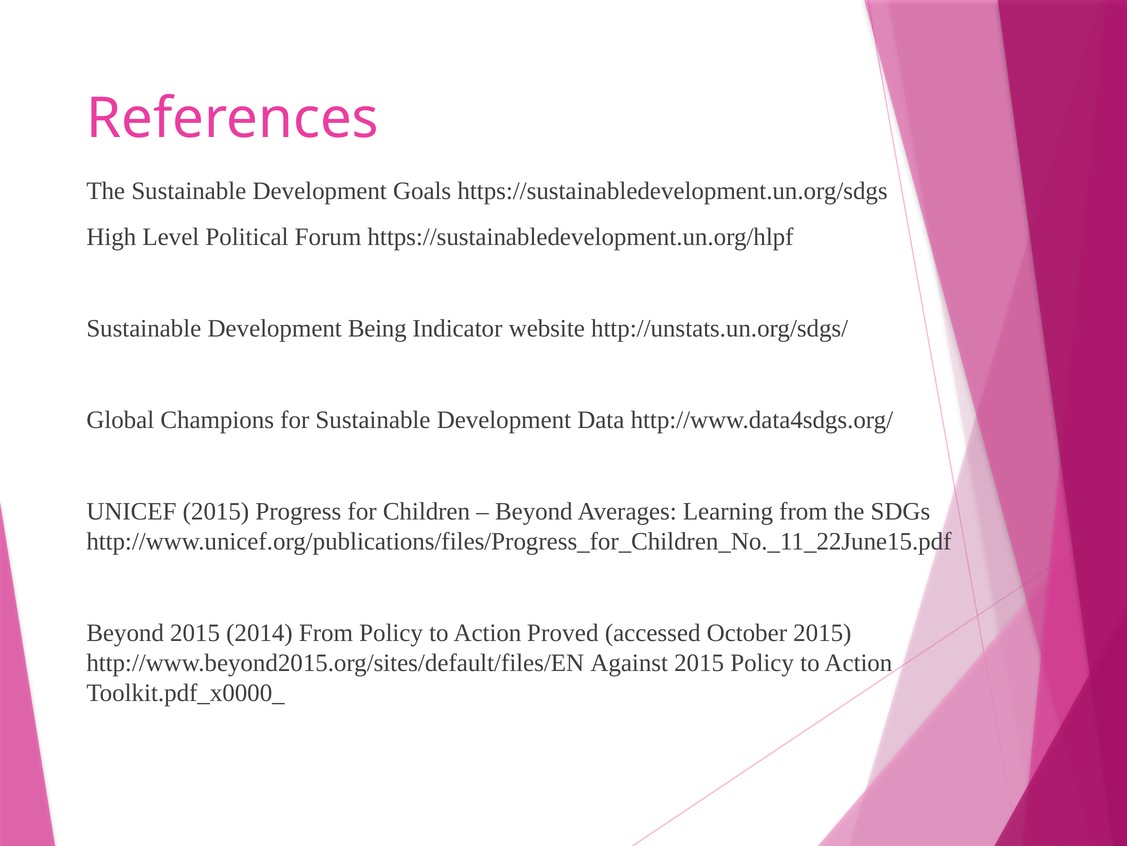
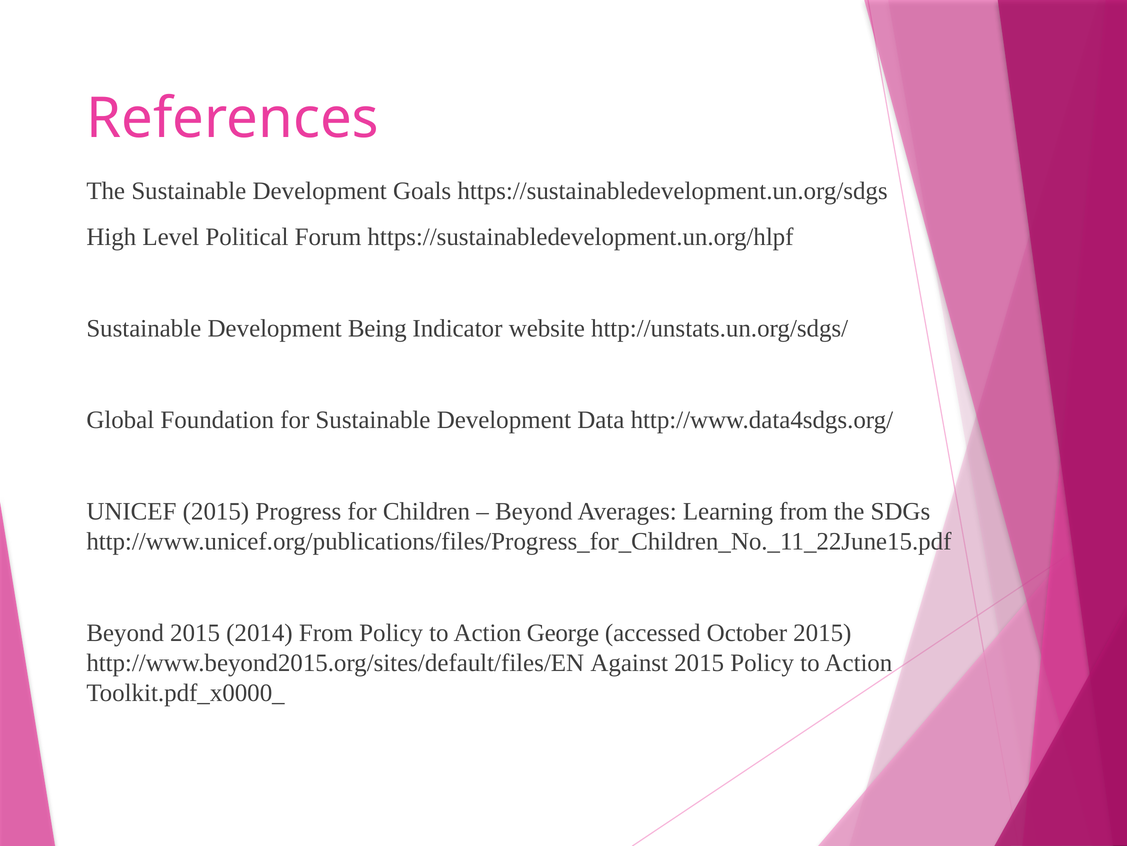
Champions: Champions -> Foundation
Proved: Proved -> George
